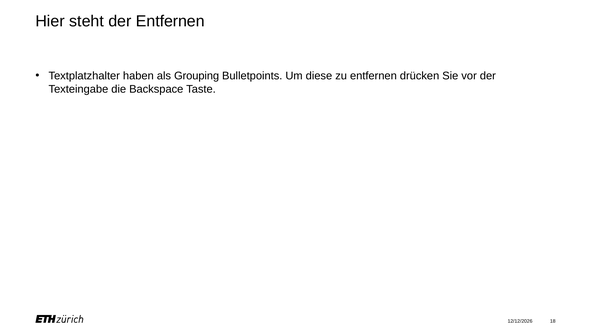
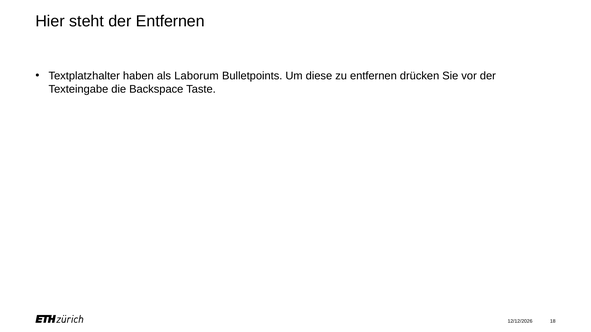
Grouping: Grouping -> Laborum
